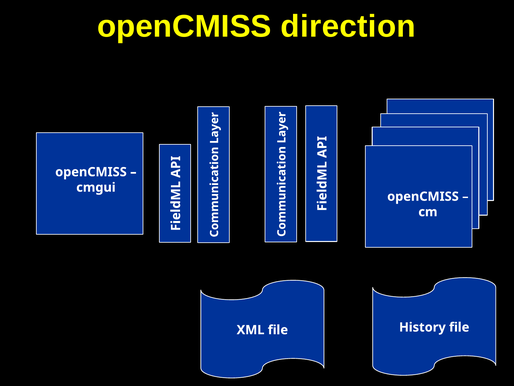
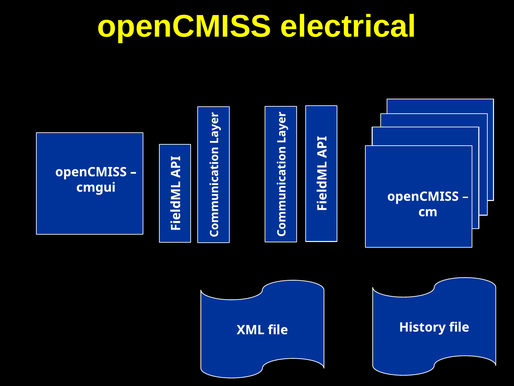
direction: direction -> electrical
